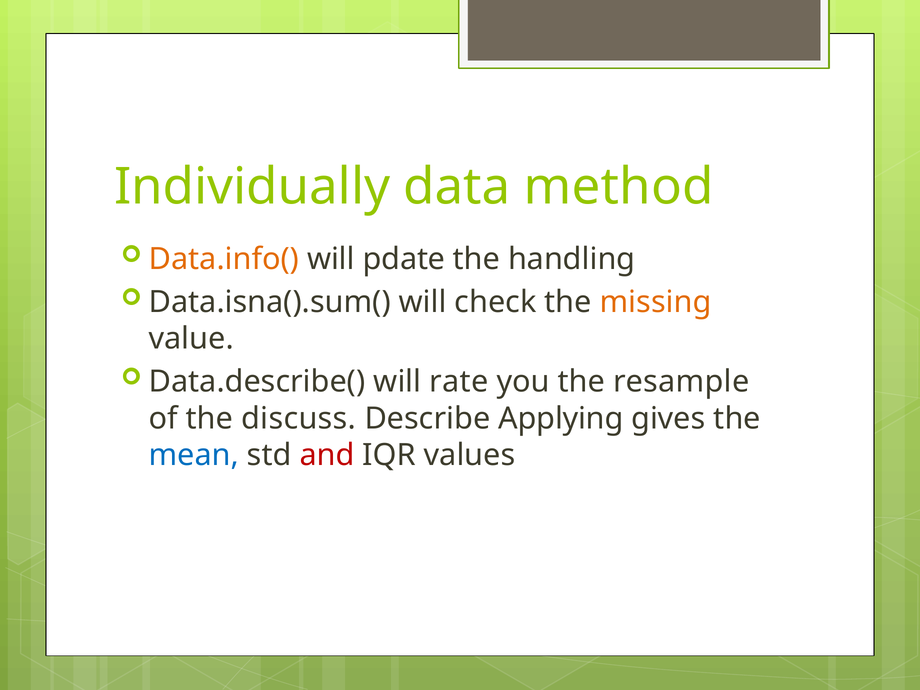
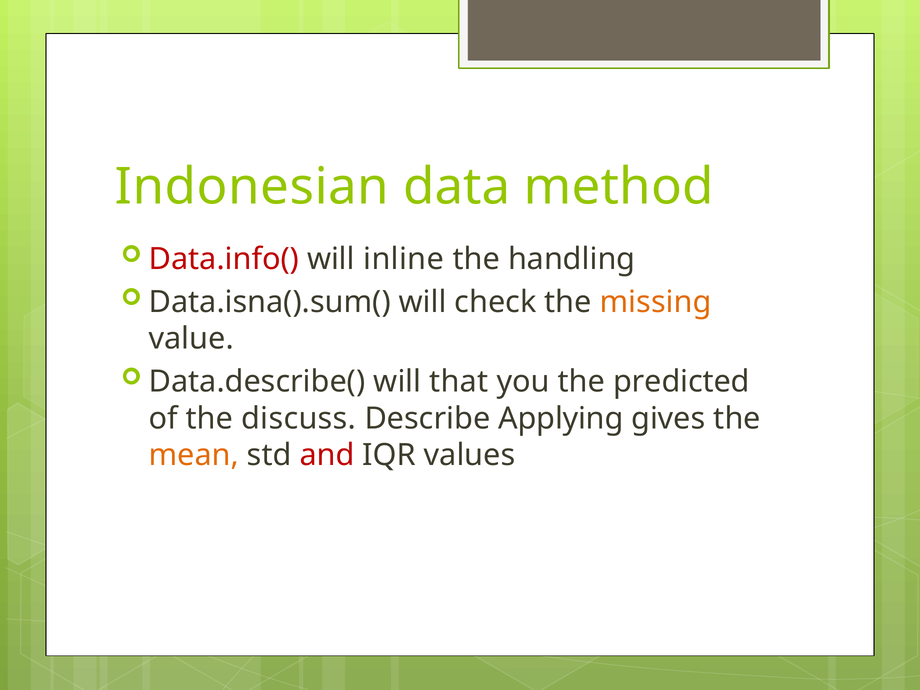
Individually: Individually -> Indonesian
Data.info( colour: orange -> red
pdate: pdate -> inline
rate: rate -> that
resample: resample -> predicted
mean colour: blue -> orange
